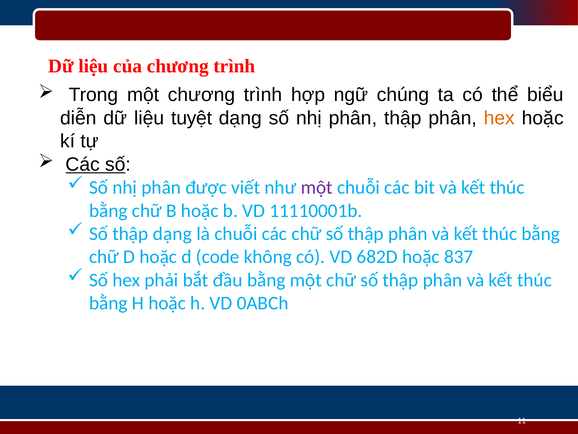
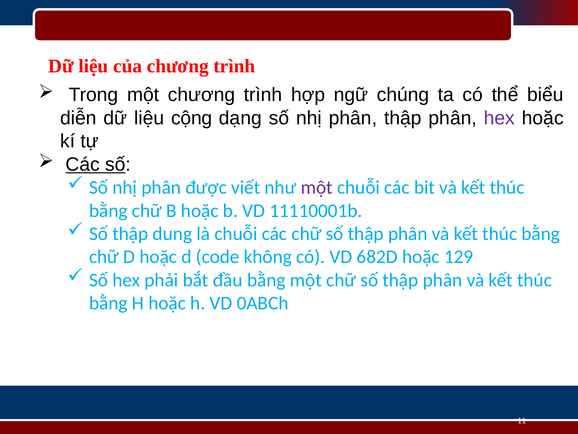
tuyệt: tuyệt -> cộng
hex at (499, 118) colour: orange -> purple
thập dạng: dạng -> dung
837: 837 -> 129
